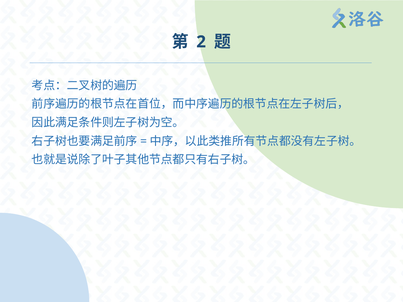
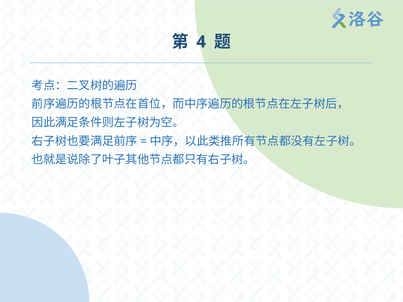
2: 2 -> 4
